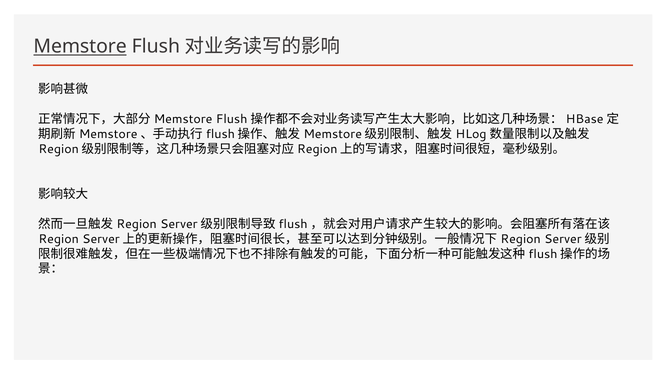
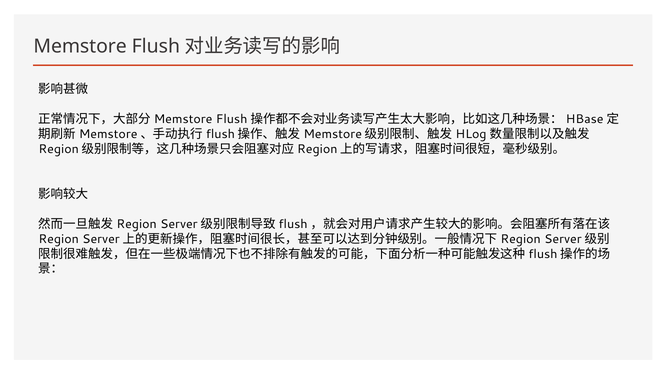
Memstore underline: present -> none
